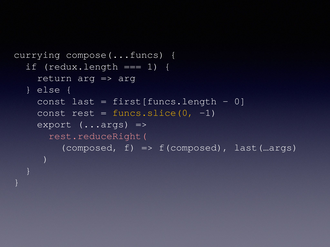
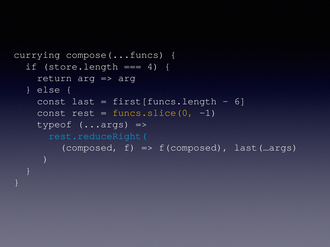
redux.length: redux.length -> store.length
1: 1 -> 4
0: 0 -> 6
export: export -> typeof
rest.reduceRight( colour: pink -> light blue
